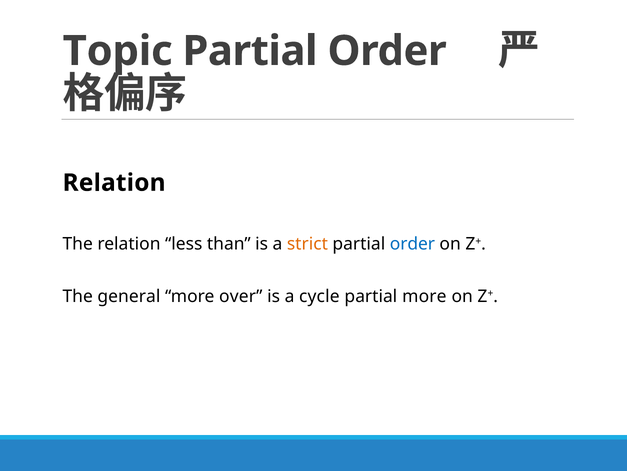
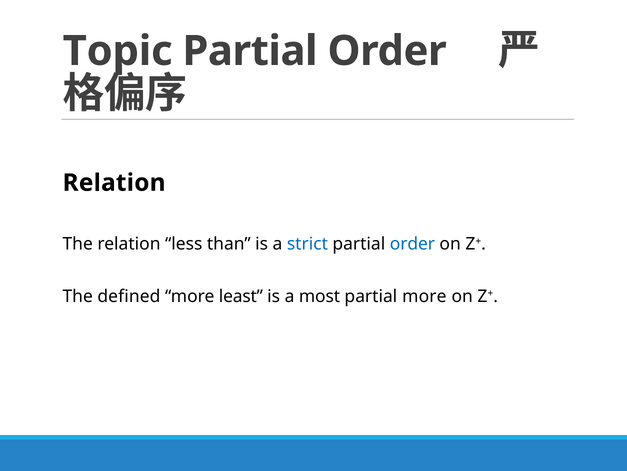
strict colour: orange -> blue
general: general -> defined
over: over -> least
cycle: cycle -> most
